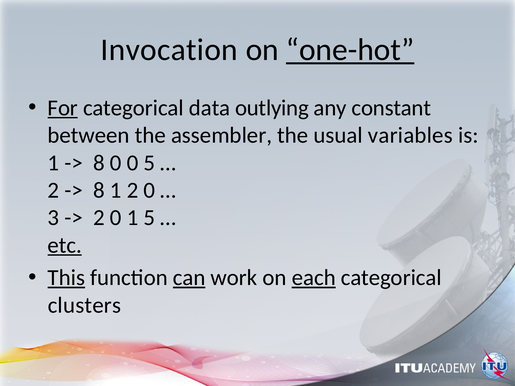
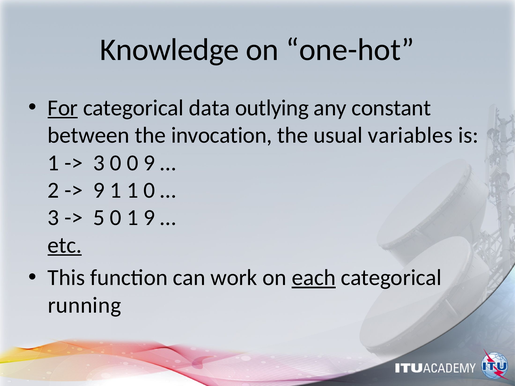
Invocation: Invocation -> Knowledge
one-hot underline: present -> none
assembler: assembler -> invocation
8 at (99, 163): 8 -> 3
0 5: 5 -> 9
8 at (99, 190): 8 -> 9
1 2: 2 -> 1
2 at (99, 218): 2 -> 5
1 5: 5 -> 9
This underline: present -> none
can underline: present -> none
clusters: clusters -> running
